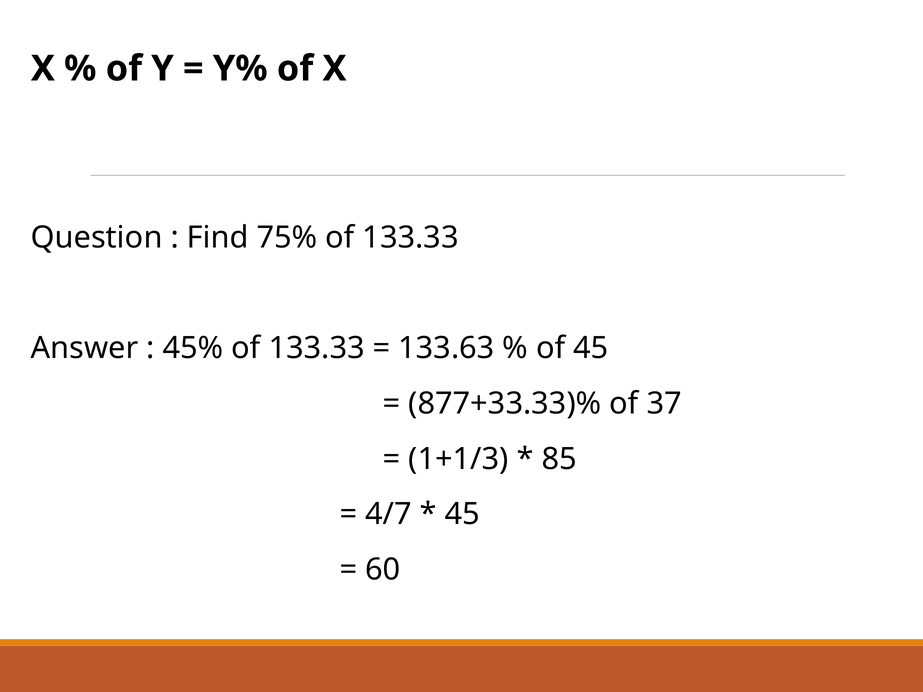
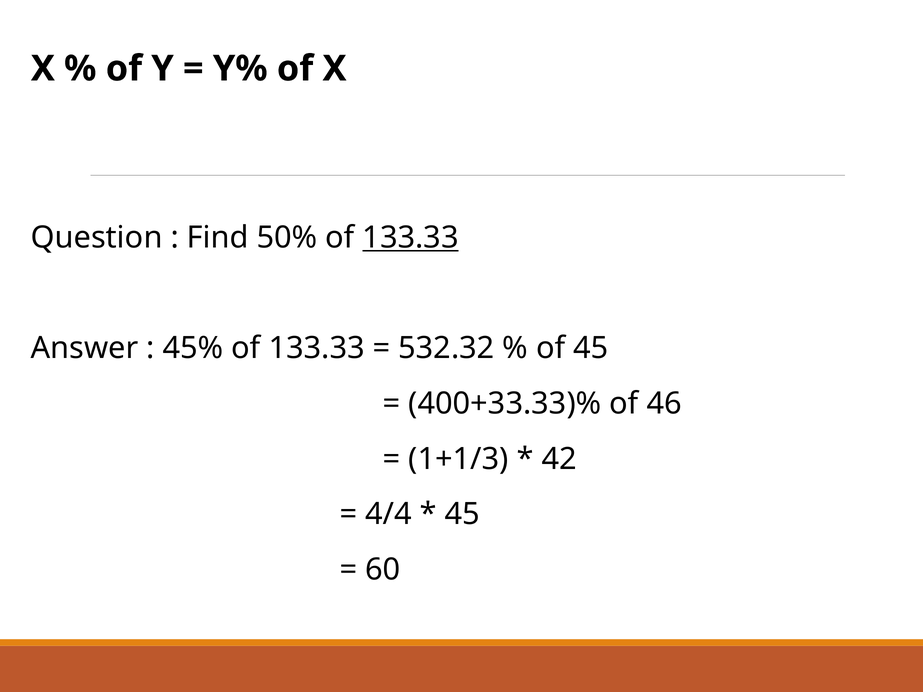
75%: 75% -> 50%
133.33 at (411, 238) underline: none -> present
133.63: 133.63 -> 532.32
877+33.33)%: 877+33.33)% -> 400+33.33)%
37: 37 -> 46
85: 85 -> 42
4/7: 4/7 -> 4/4
